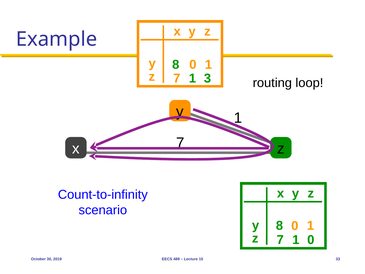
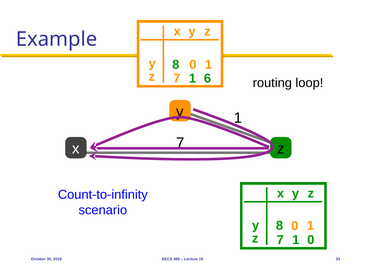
3: 3 -> 6
